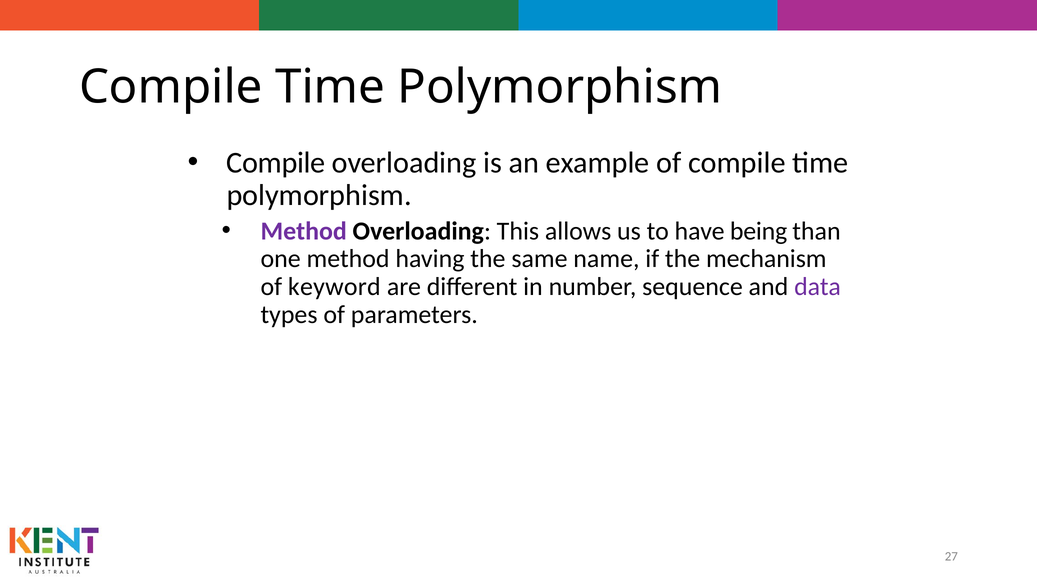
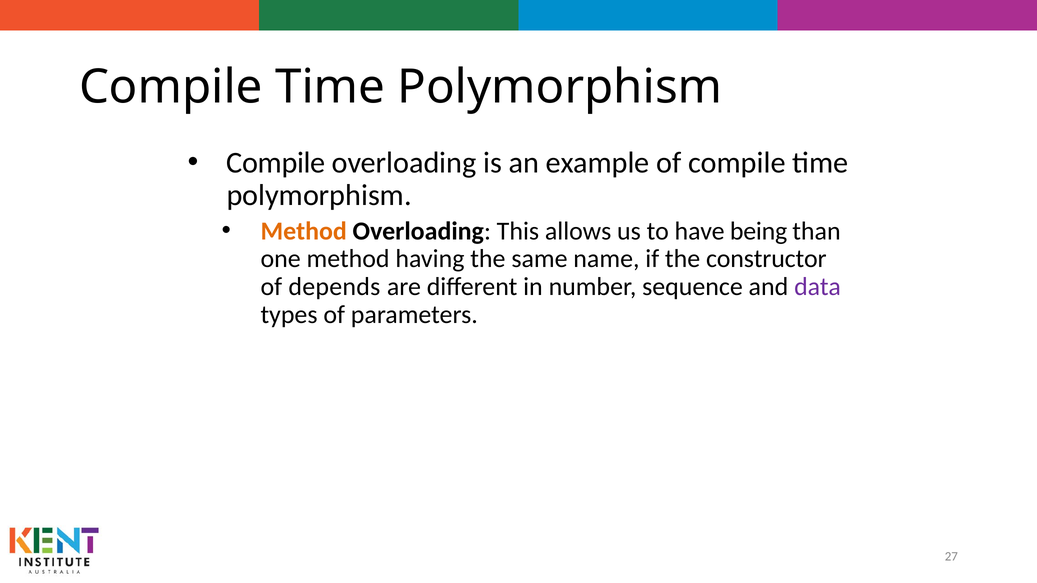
Method at (304, 231) colour: purple -> orange
mechanism: mechanism -> constructor
keyword: keyword -> depends
